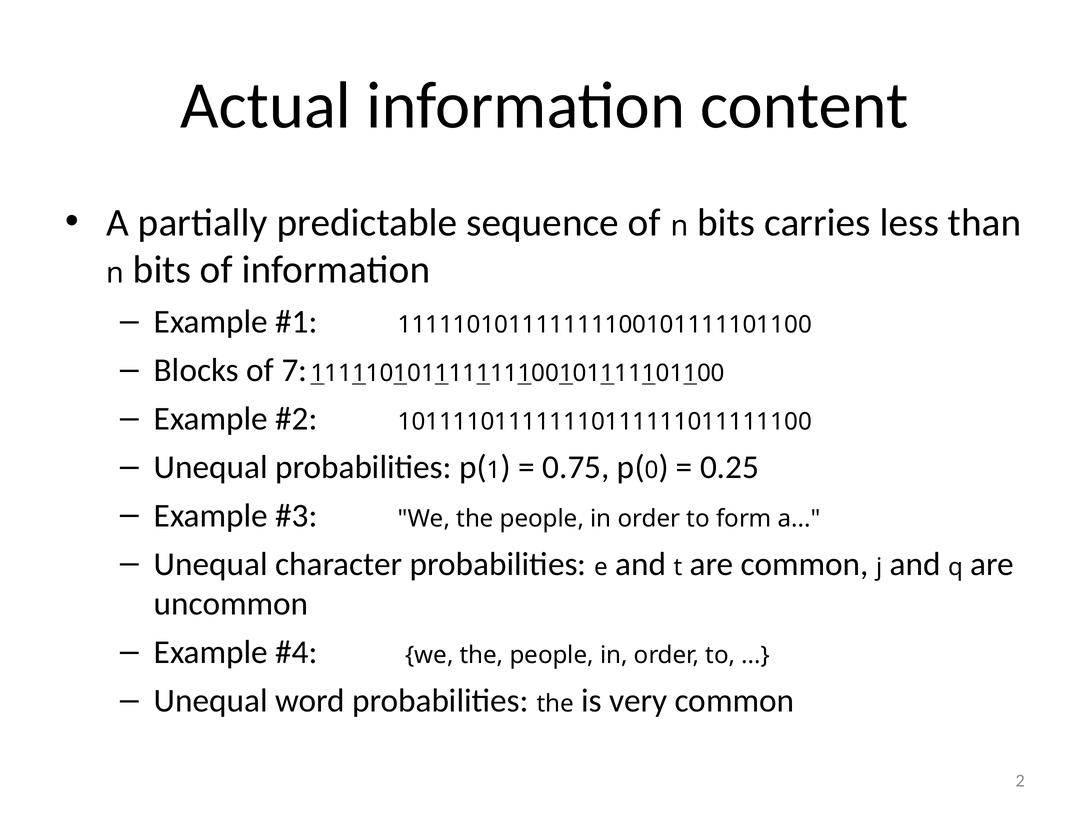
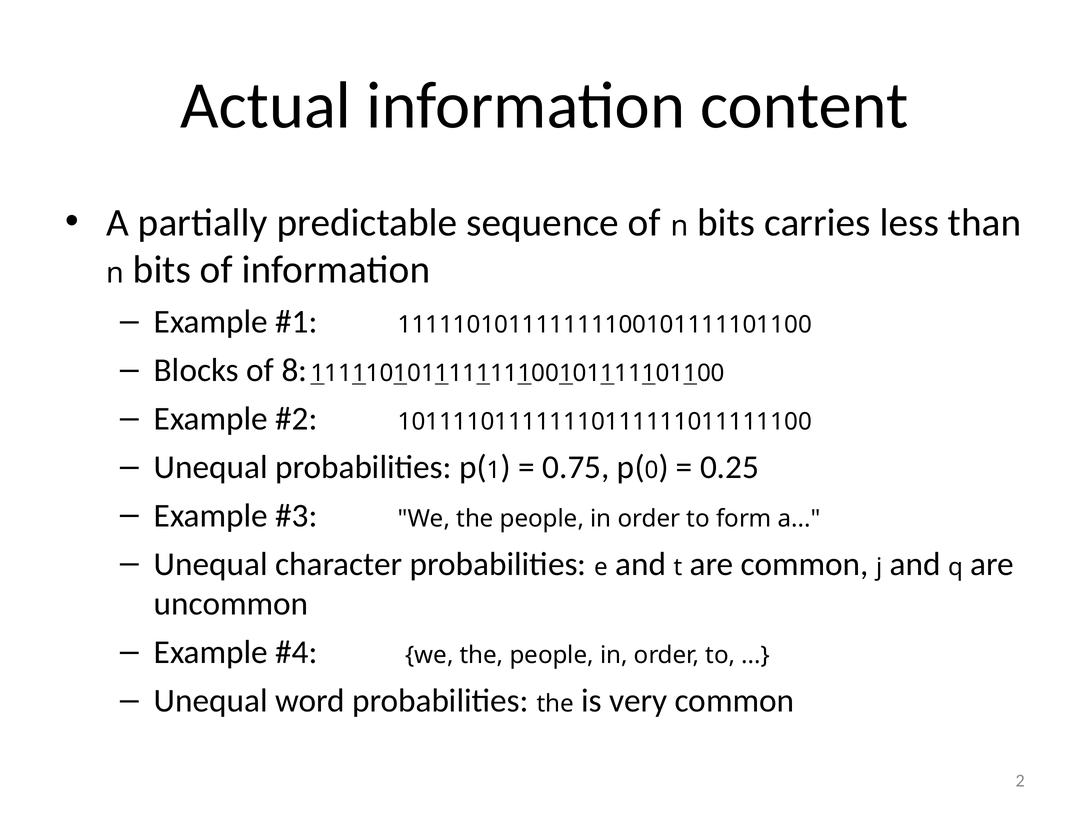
7: 7 -> 8
